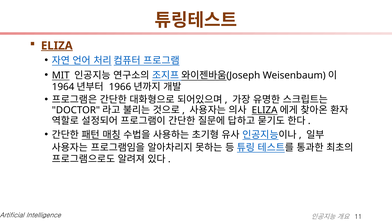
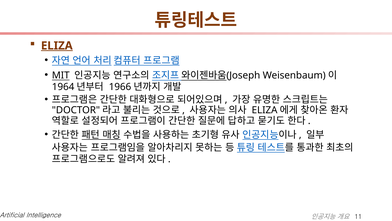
ELIZA at (265, 110) underline: present -> none
